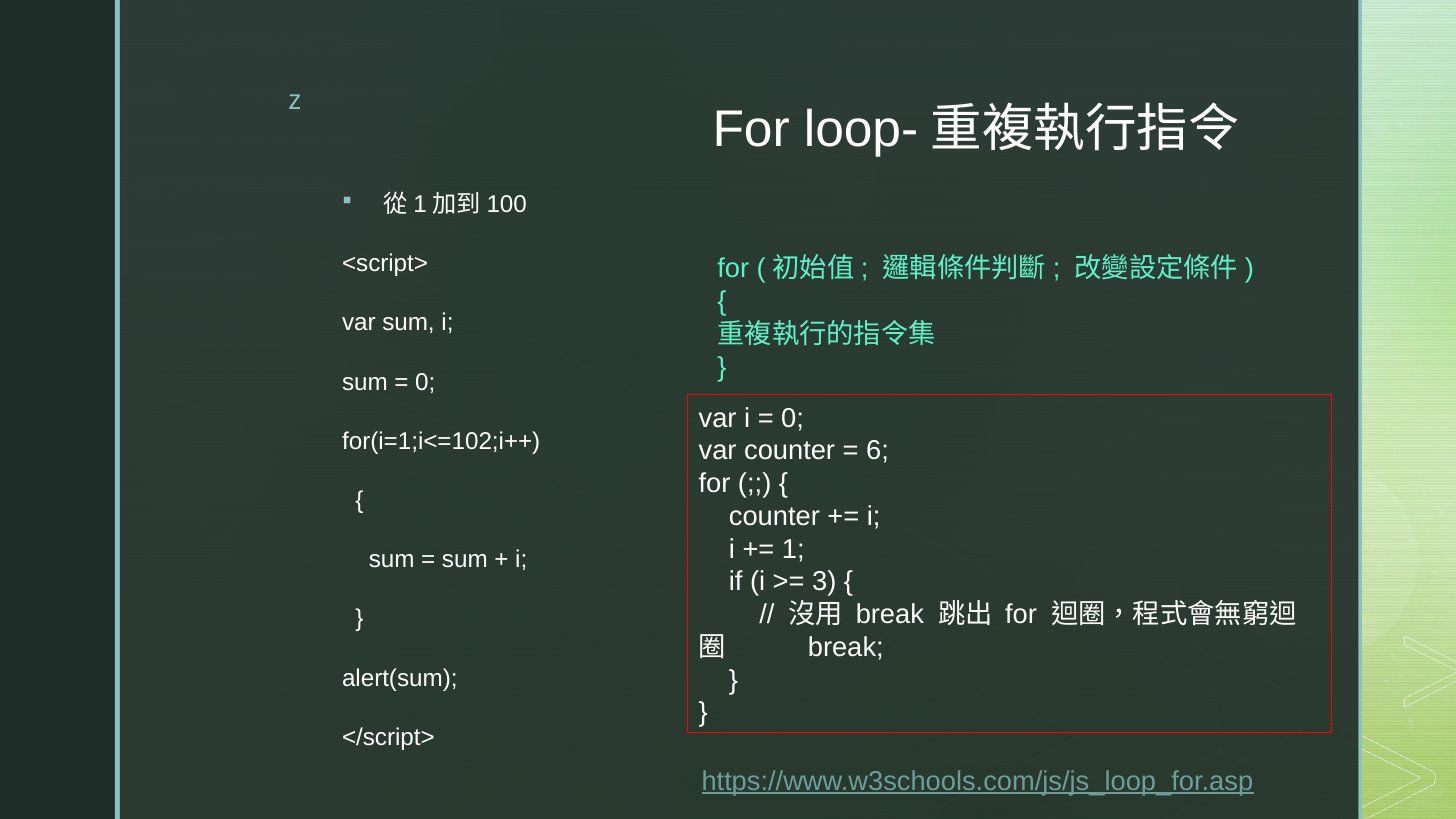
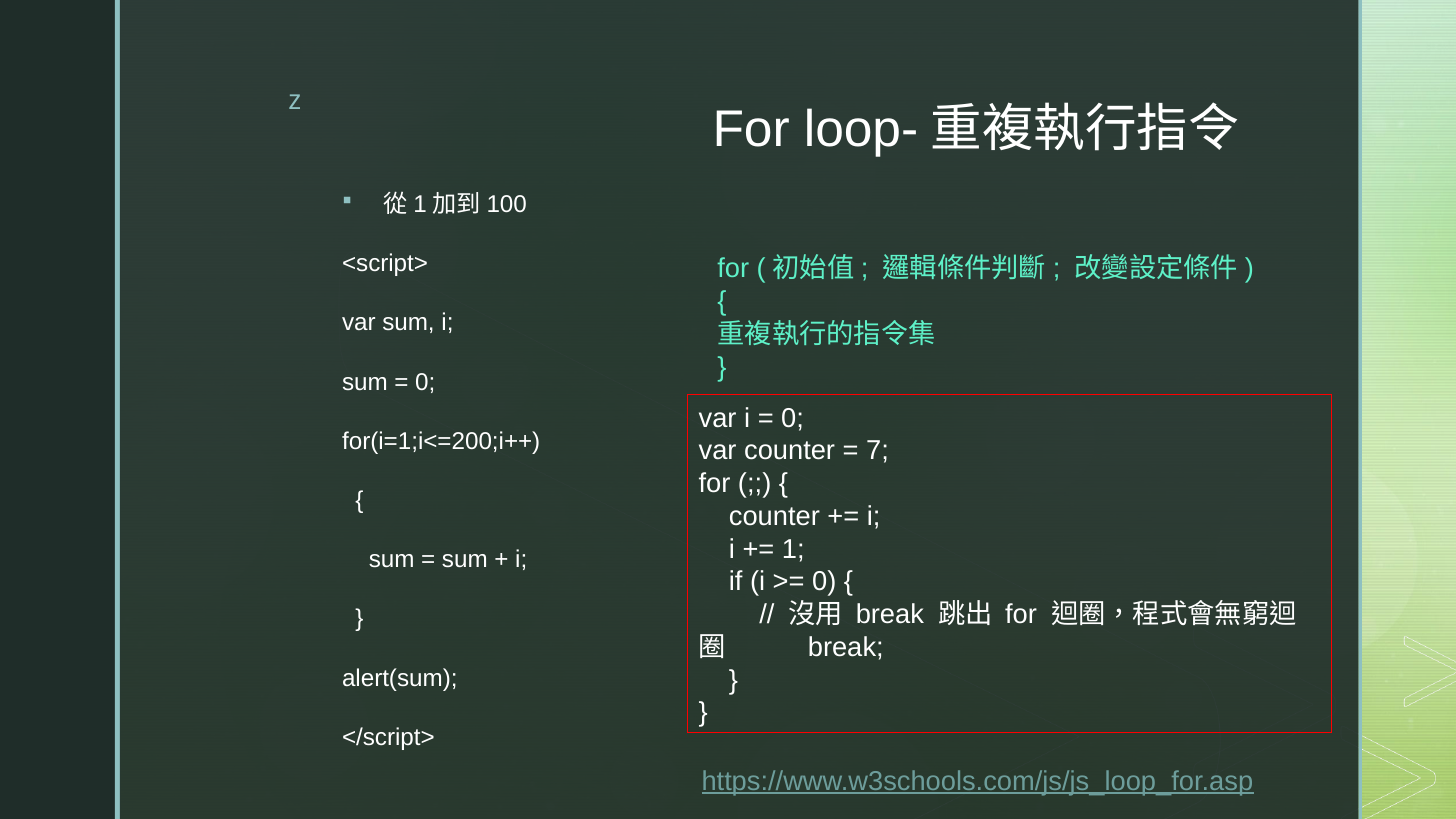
for(i=1;i<=102;i++: for(i=1;i<=102;i++ -> for(i=1;i<=200;i++
6: 6 -> 7
3 at (824, 582): 3 -> 0
